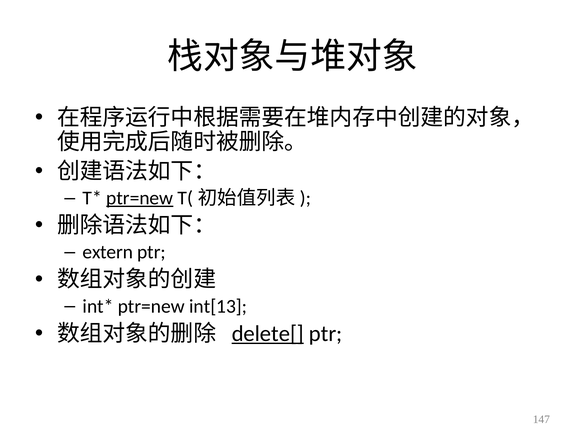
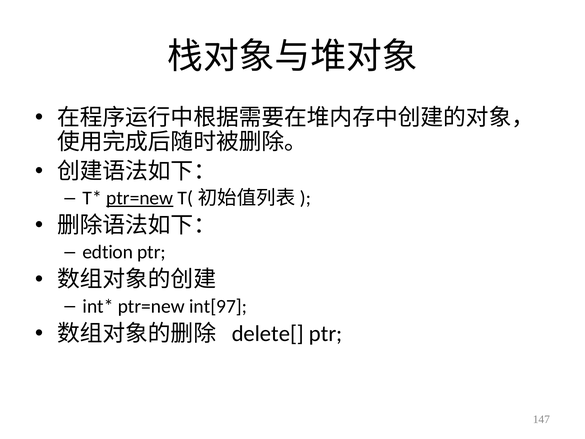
extern: extern -> edtion
int[13: int[13 -> int[97
delete[ underline: present -> none
